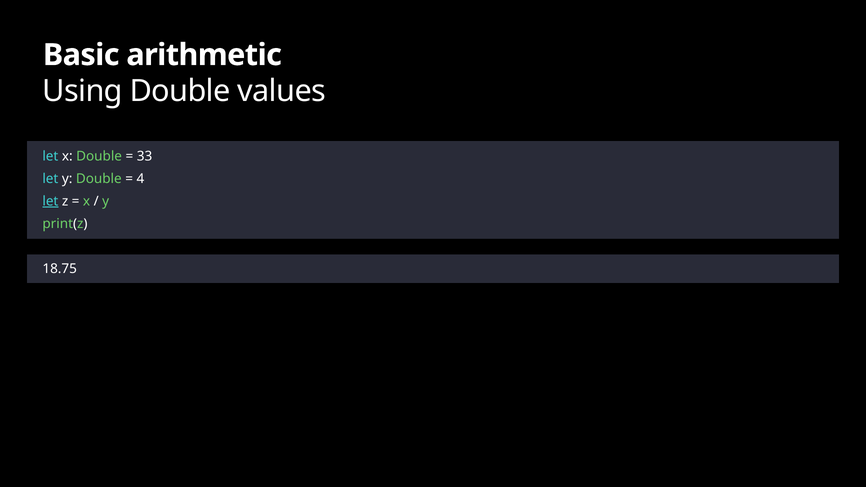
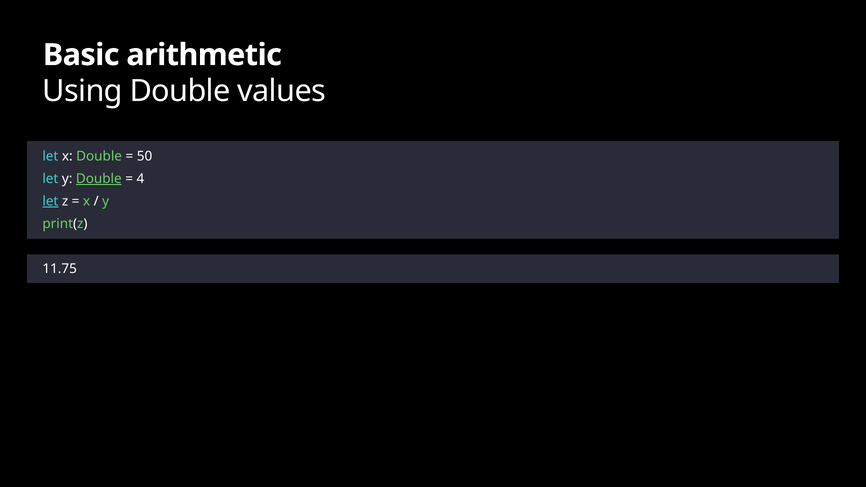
33: 33 -> 50
Double at (99, 179) underline: none -> present
18.75: 18.75 -> 11.75
